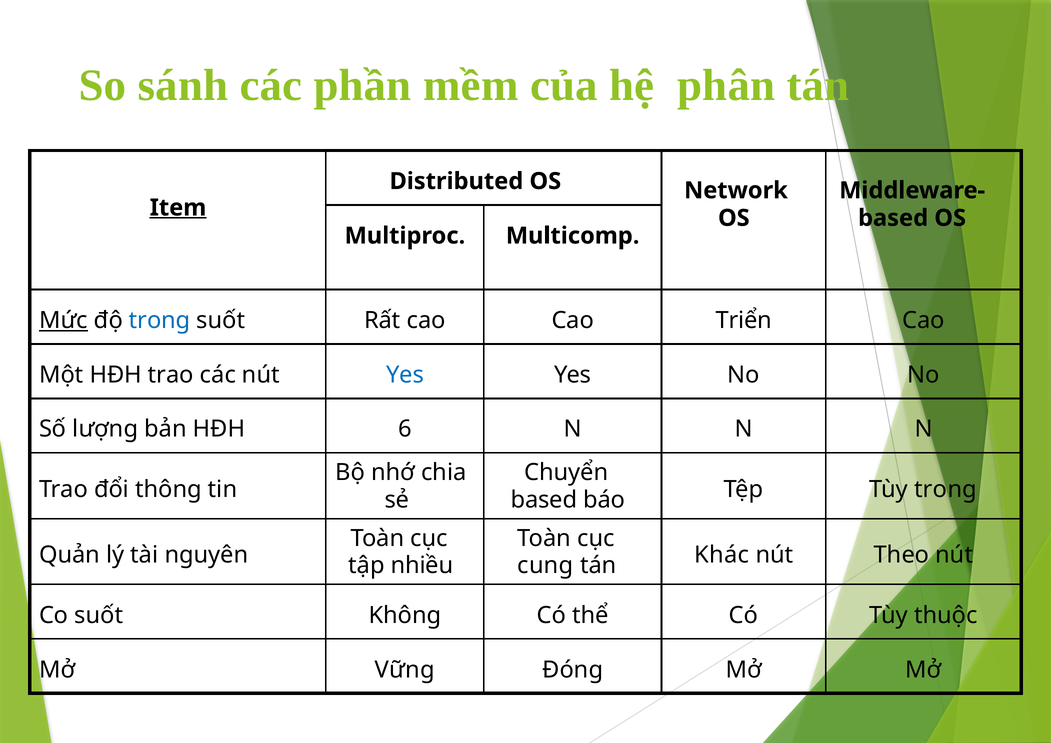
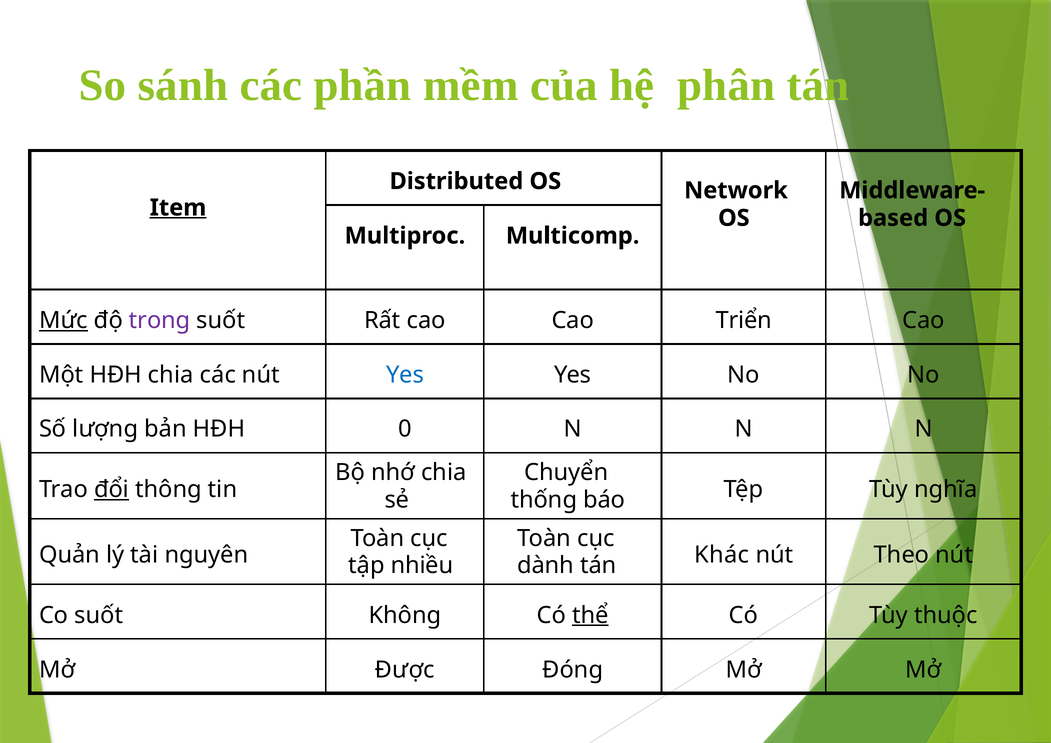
trong at (160, 320) colour: blue -> purple
HĐH trao: trao -> chia
6: 6 -> 0
đổi underline: none -> present
based at (544, 500): based -> thống
Tùy trong: trong -> nghĩa
cung: cung -> dành
thể underline: none -> present
Vững: Vững -> Được
